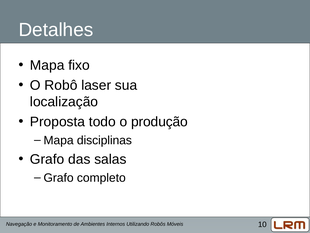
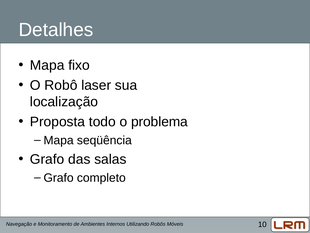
produção: produção -> problema
disciplinas: disciplinas -> seqüência
